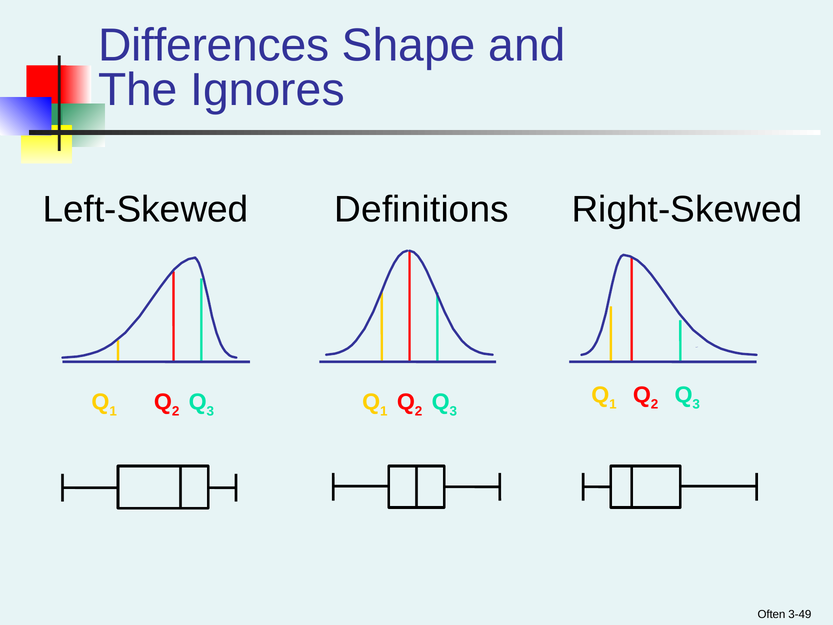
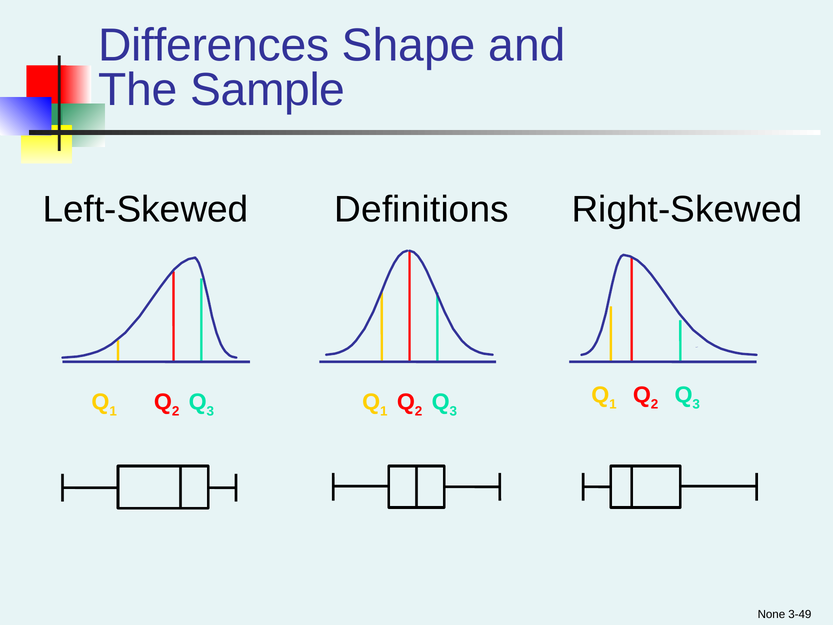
Ignores: Ignores -> Sample
Often: Often -> None
